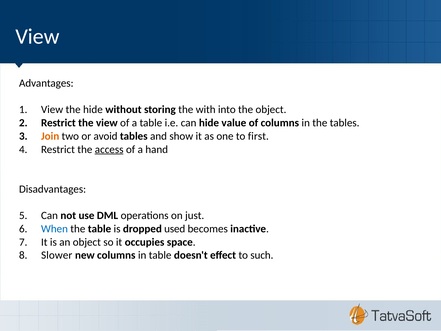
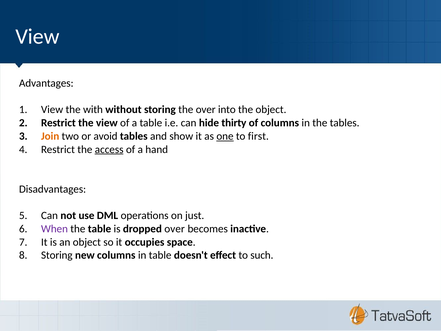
the hide: hide -> with
the with: with -> over
value: value -> thirty
one underline: none -> present
When colour: blue -> purple
dropped used: used -> over
Slower at (57, 255): Slower -> Storing
